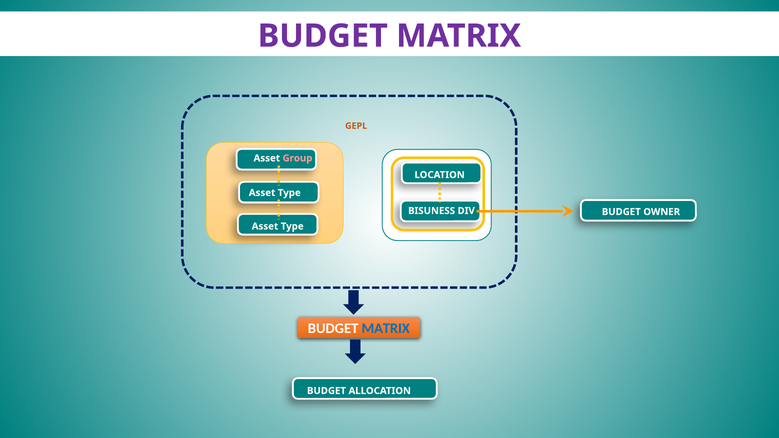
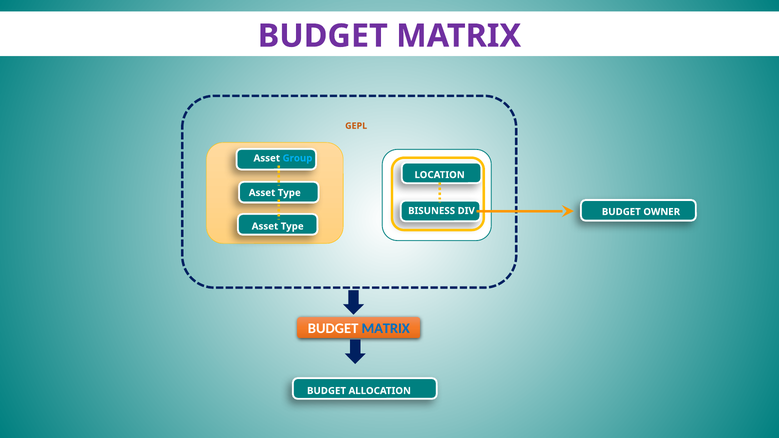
Group colour: pink -> light blue
